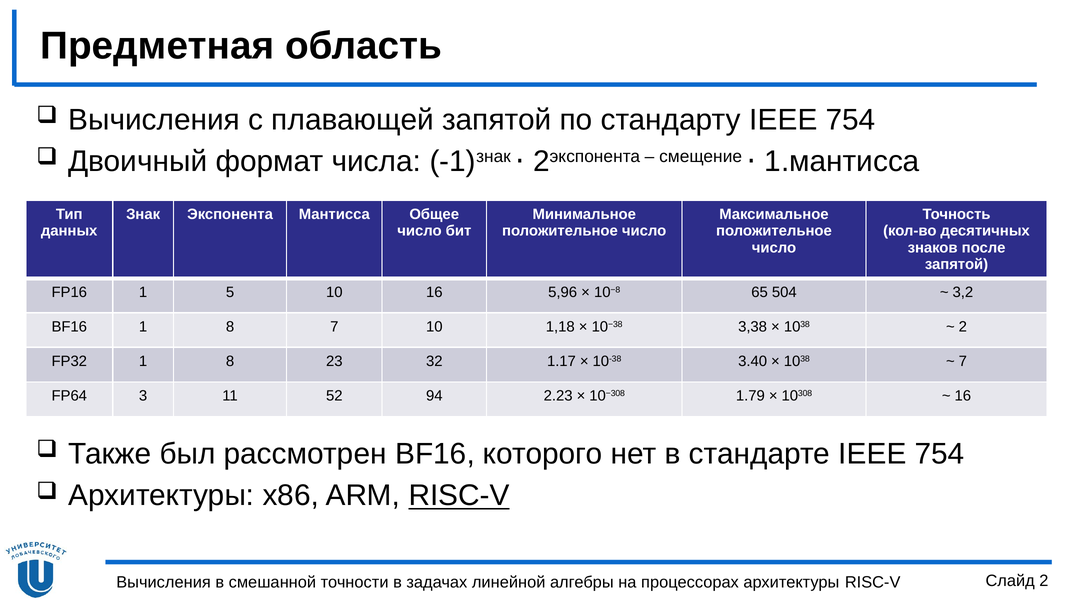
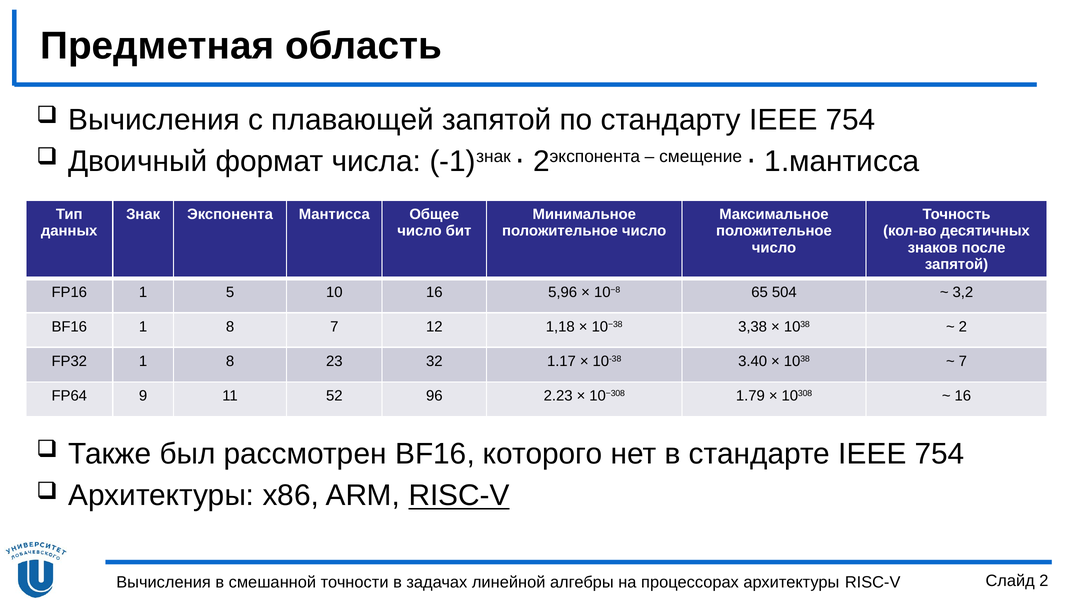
7 10: 10 -> 12
3: 3 -> 9
94: 94 -> 96
